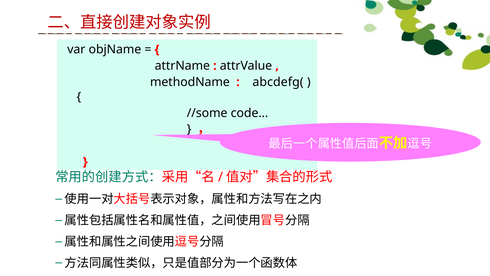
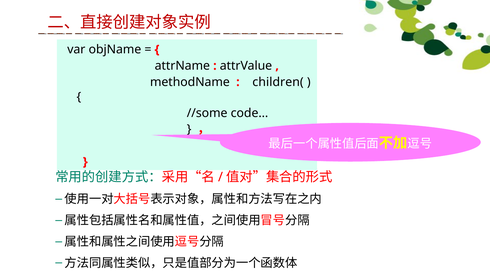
abcdefg(: abcdefg( -> children(
